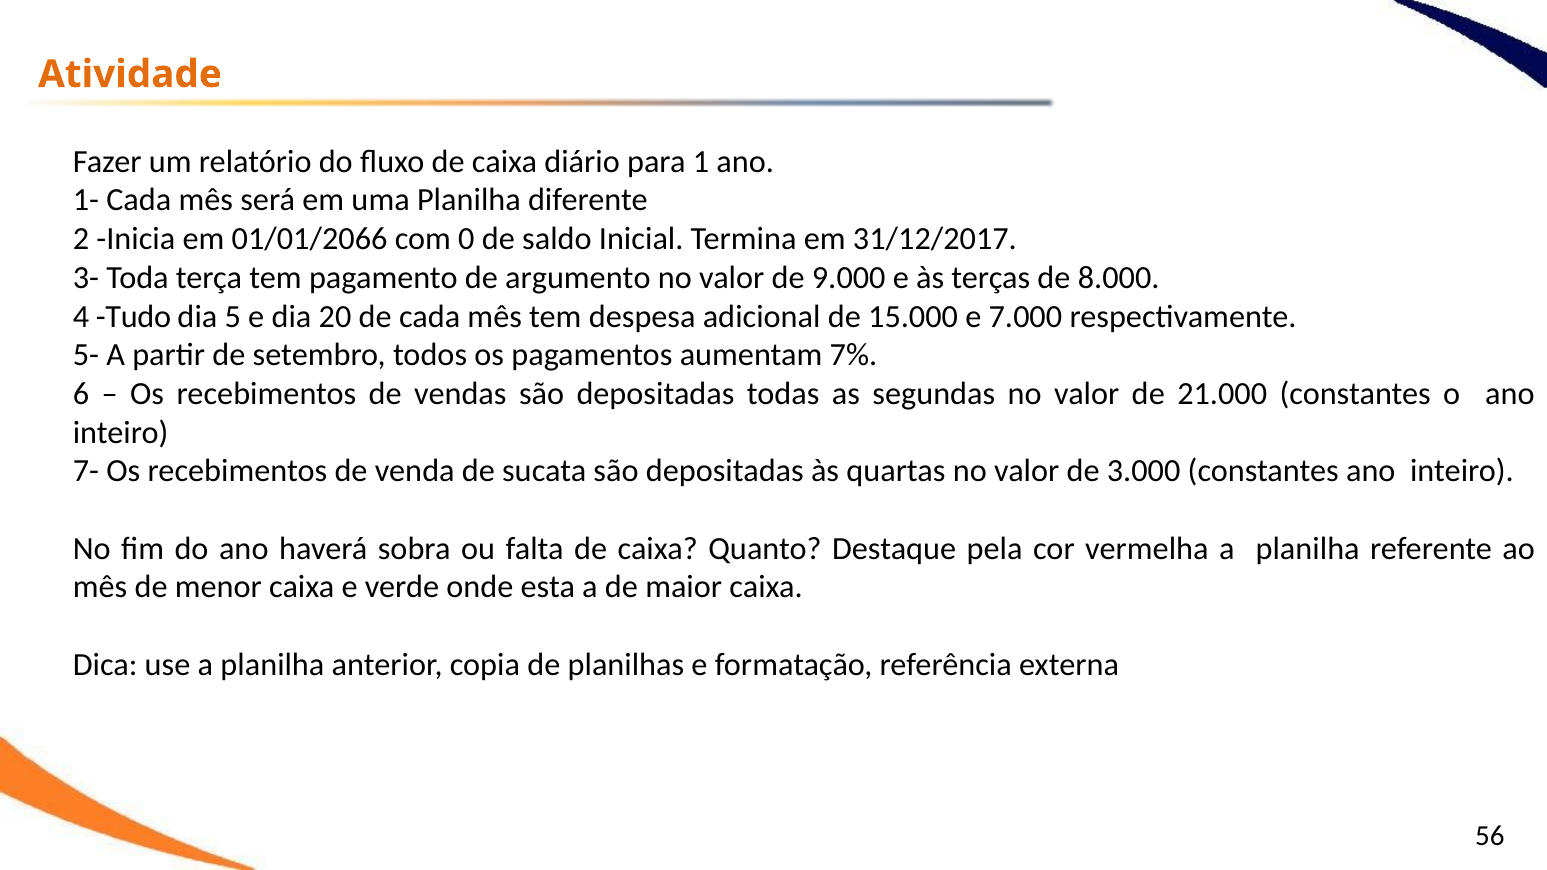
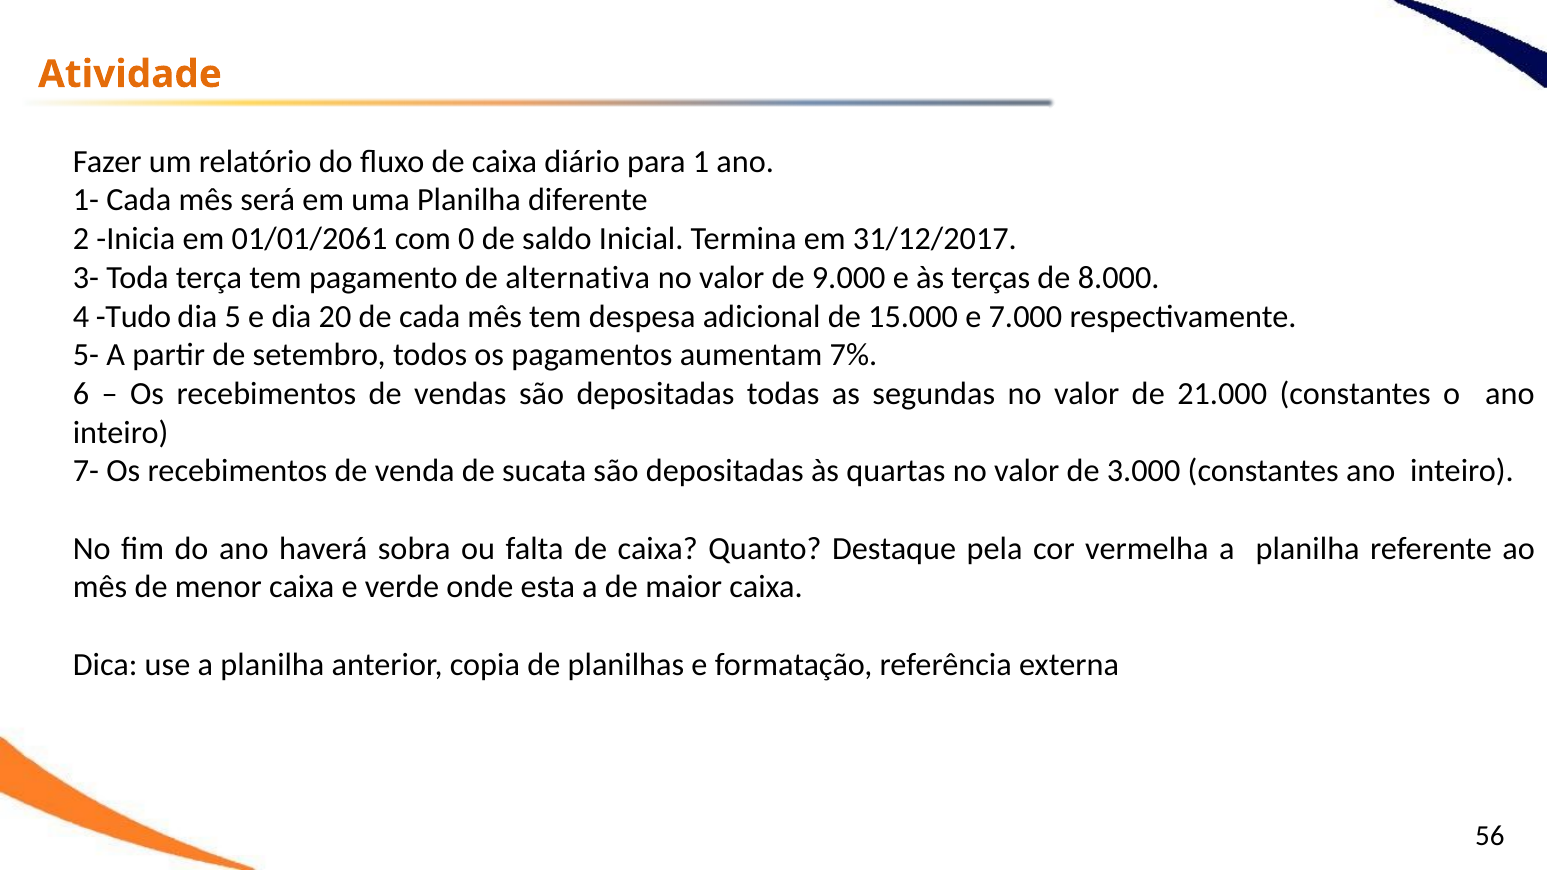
01/01/2066: 01/01/2066 -> 01/01/2061
argumento: argumento -> alternativa
